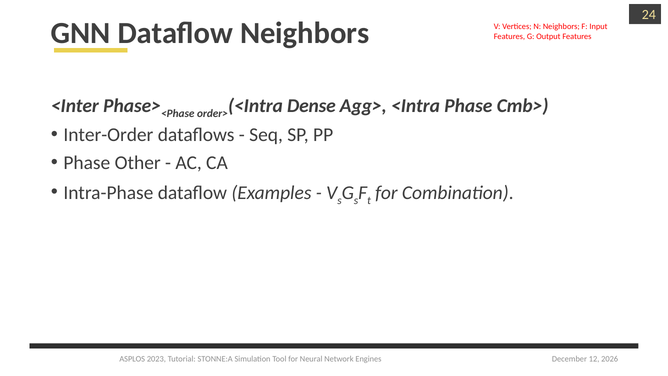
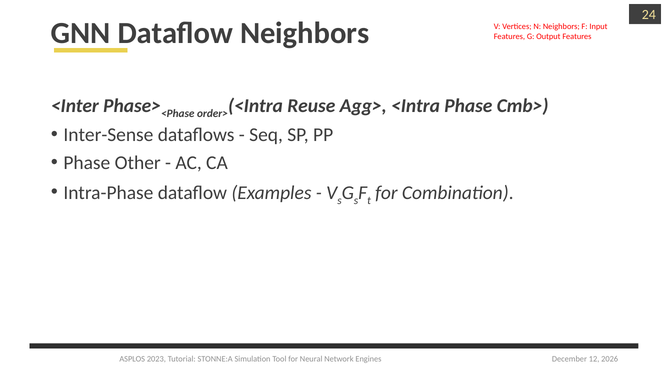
Dense: Dense -> Reuse
Inter-Order: Inter-Order -> Inter-Sense
